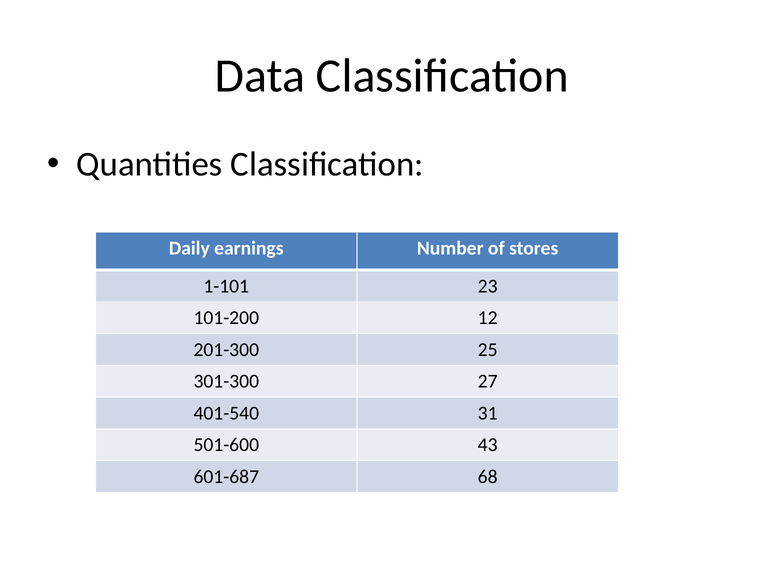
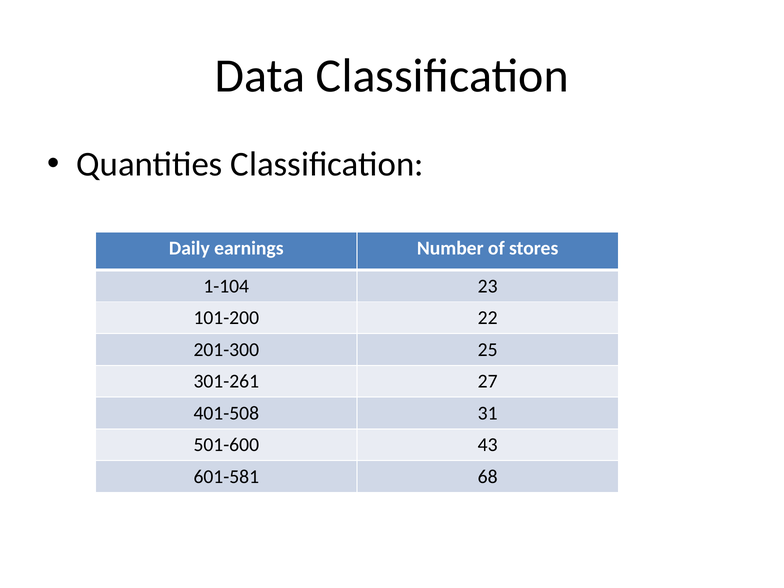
1-101: 1-101 -> 1-104
12: 12 -> 22
301-300: 301-300 -> 301-261
401-540: 401-540 -> 401-508
601-687: 601-687 -> 601-581
